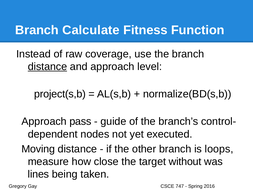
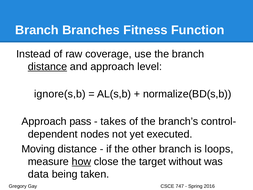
Calculate: Calculate -> Branches
project(s,b: project(s,b -> ignore(s,b
guide: guide -> takes
how underline: none -> present
lines: lines -> data
